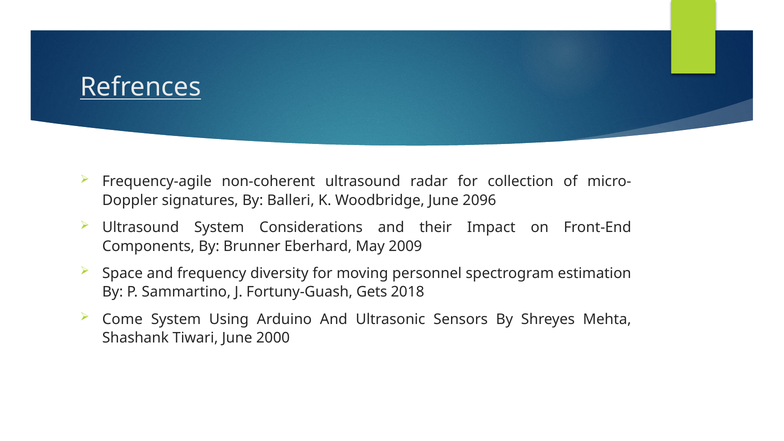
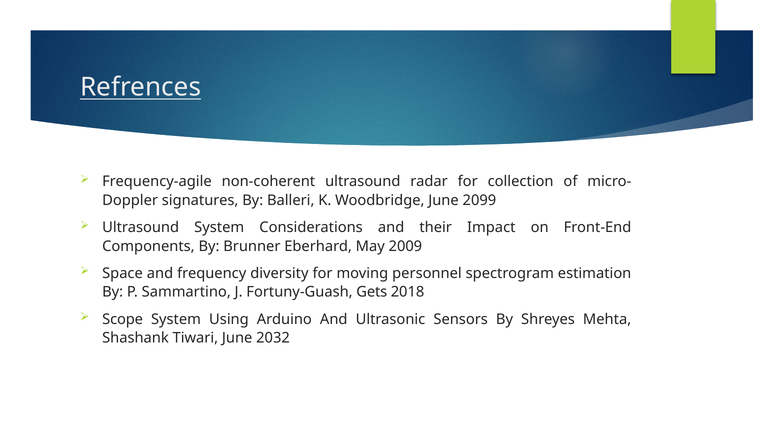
2096: 2096 -> 2099
Come: Come -> Scope
2000: 2000 -> 2032
